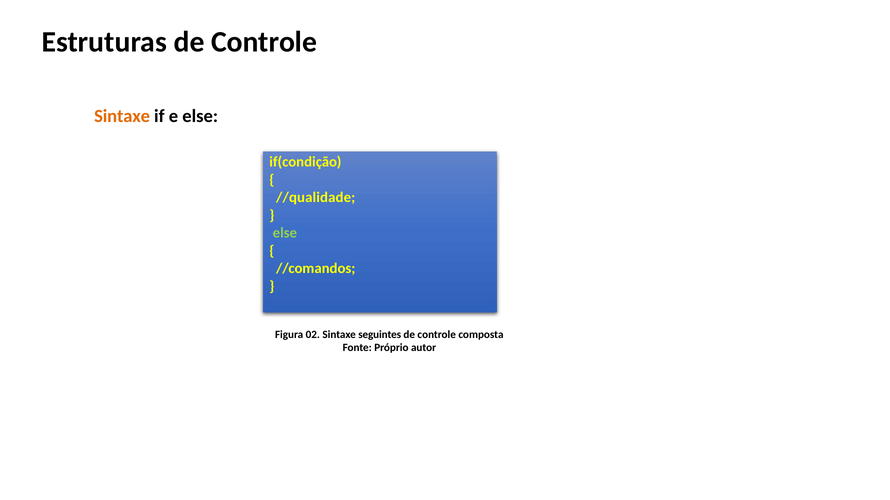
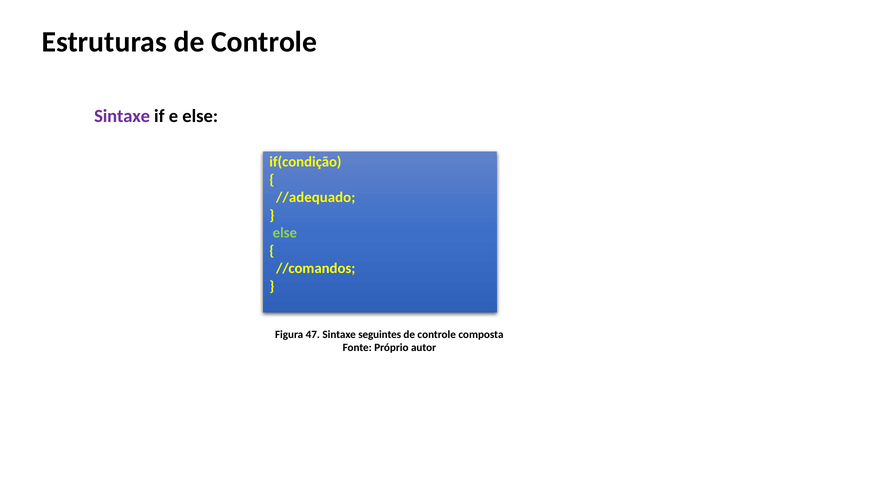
Sintaxe at (122, 116) colour: orange -> purple
//qualidade: //qualidade -> //adequado
02: 02 -> 47
